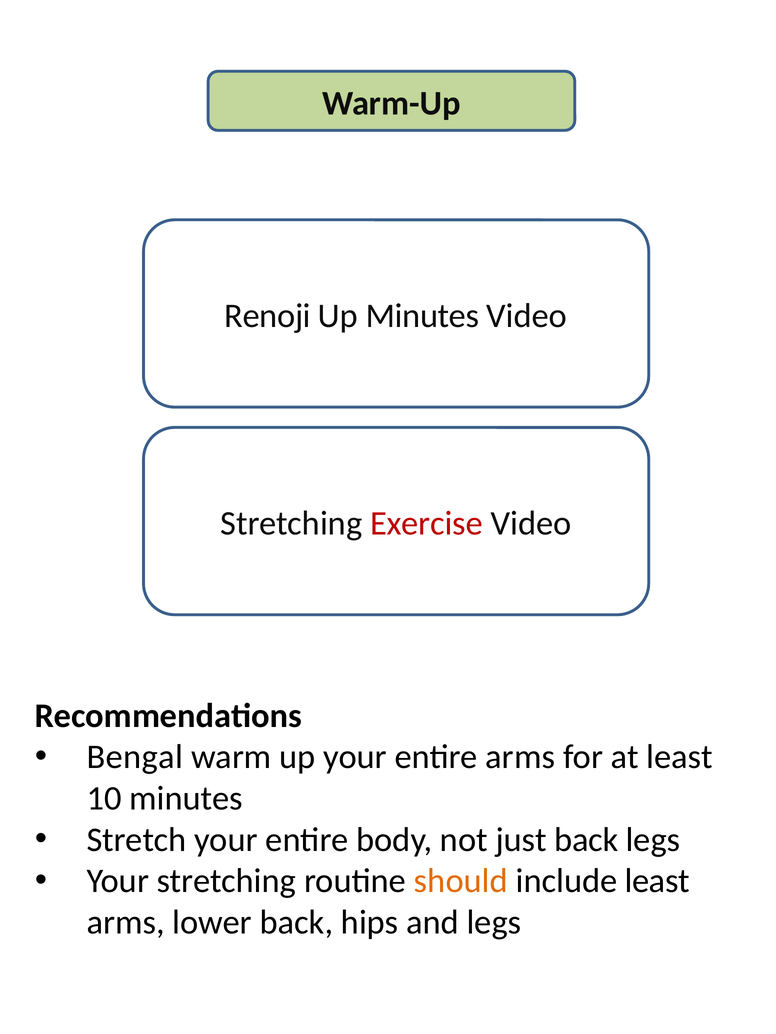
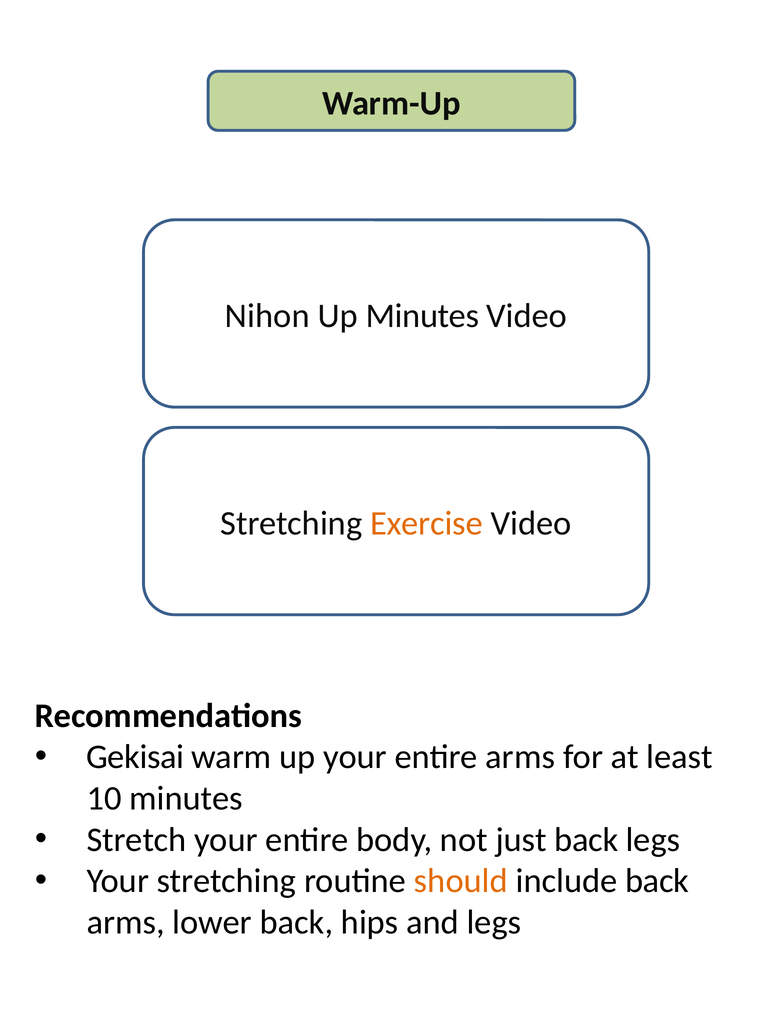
Renoji: Renoji -> Nihon
Exercise colour: red -> orange
Bengal: Bengal -> Gekisai
include least: least -> back
